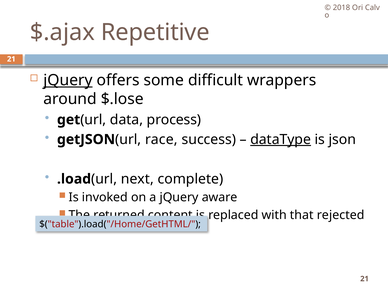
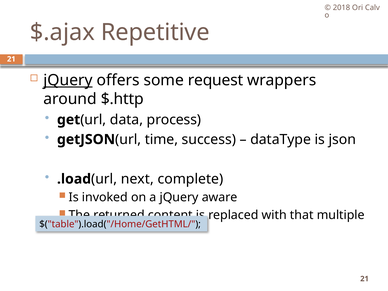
difficult: difficult -> request
$.lose: $.lose -> $.http
race: race -> time
dataType underline: present -> none
rejected: rejected -> multiple
